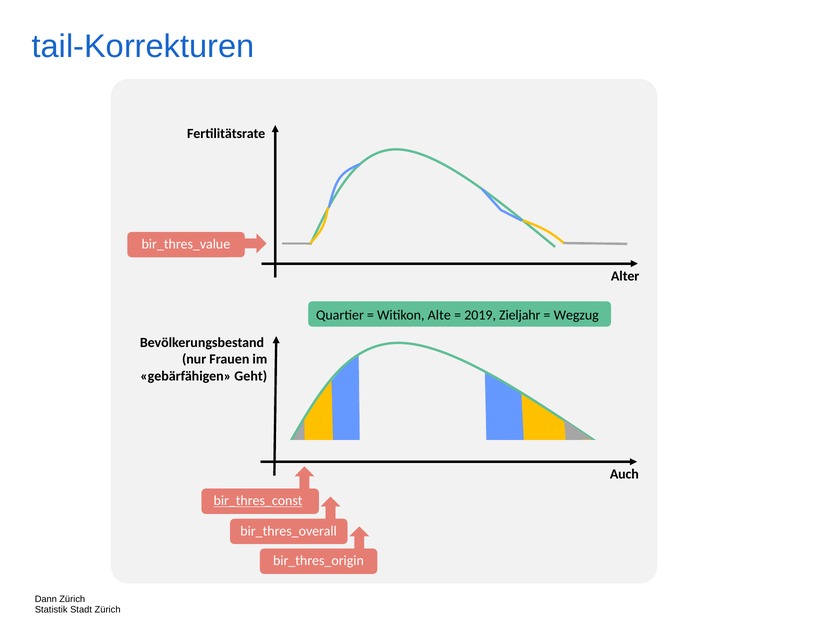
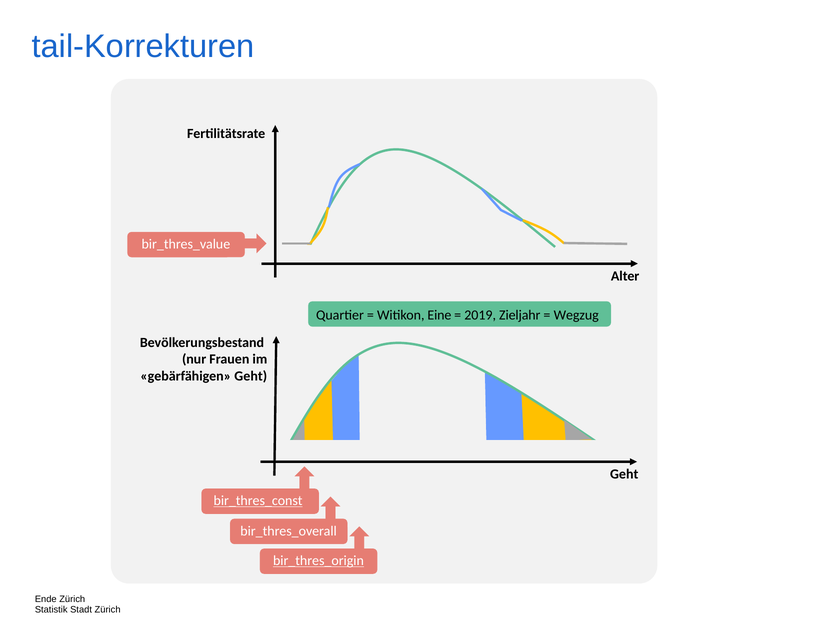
Alte: Alte -> Eine
Auch at (624, 474): Auch -> Geht
bir_thres_origin underline: none -> present
Dann: Dann -> Ende
